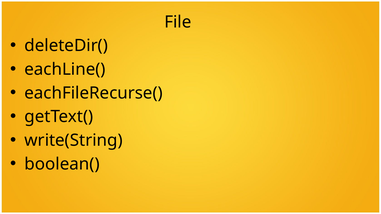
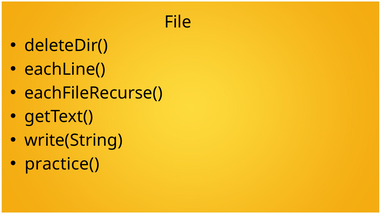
boolean(: boolean( -> practice(
